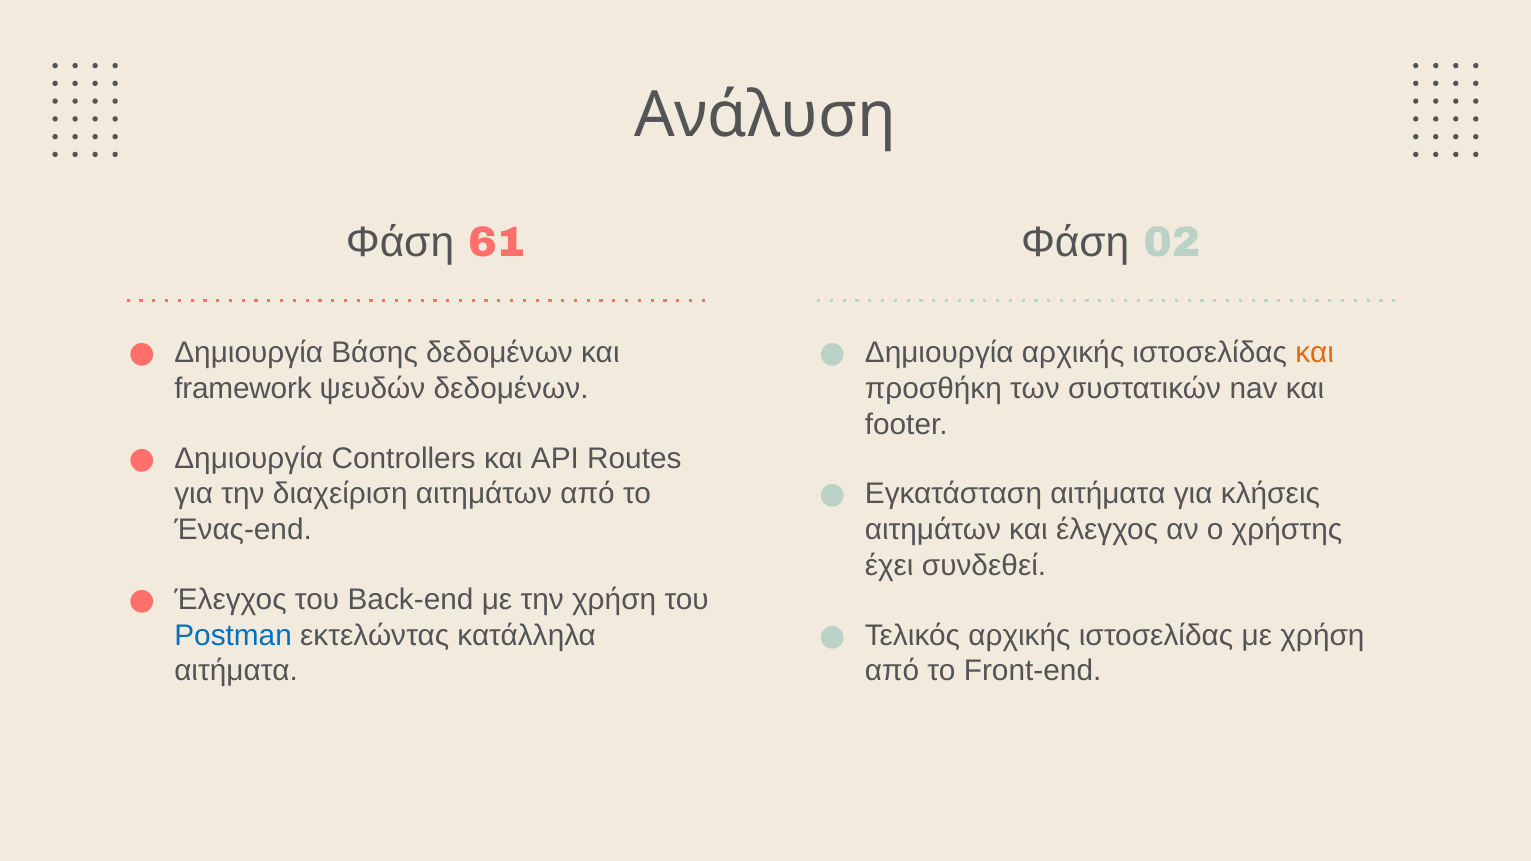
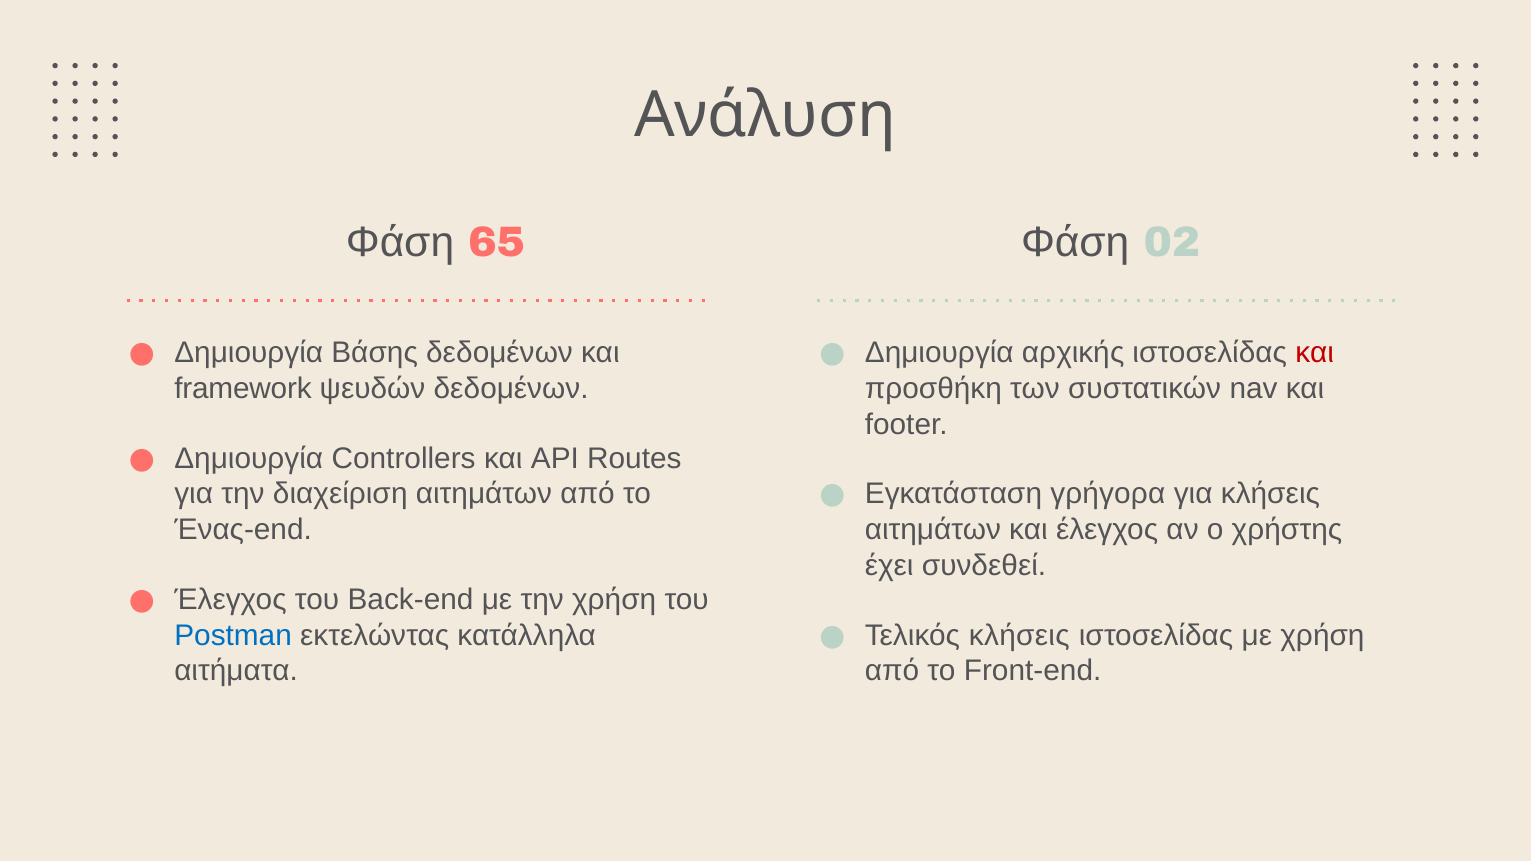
61: 61 -> 65
και at (1315, 353) colour: orange -> red
Εγκατάσταση αιτήματα: αιτήματα -> γρήγορα
Τελικός αρχικής: αρχικής -> κλήσεις
